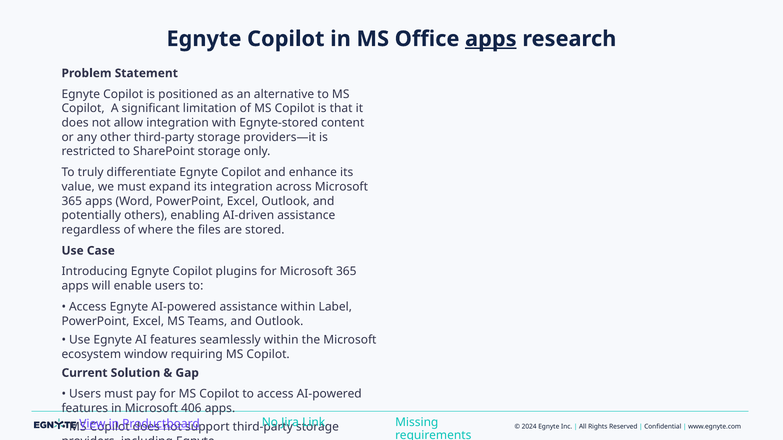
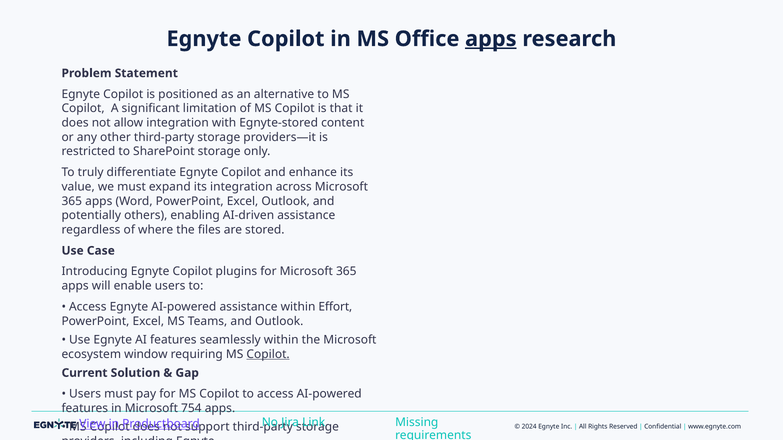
Label: Label -> Effort
Copilot at (268, 355) underline: none -> present
406: 406 -> 754
